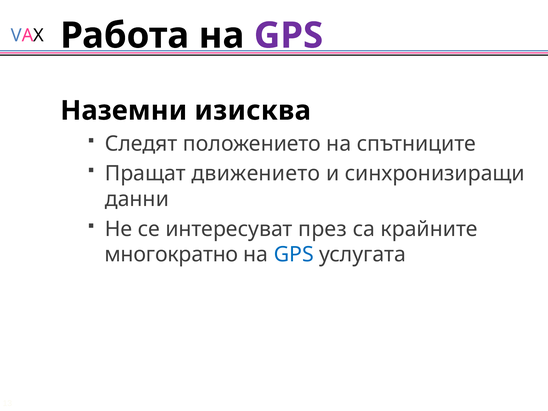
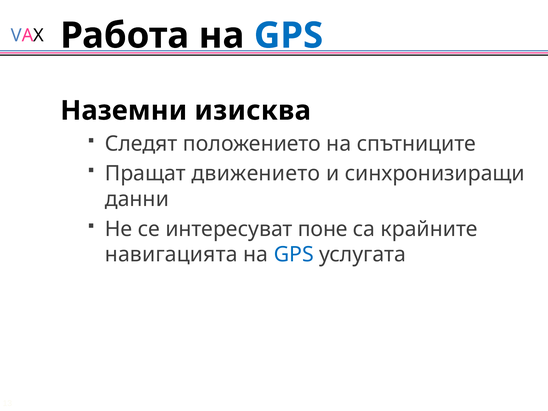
GPS at (289, 36) colour: purple -> blue
през: през -> поне
многократно: многократно -> навигацията
